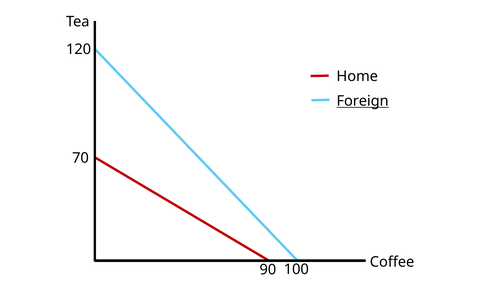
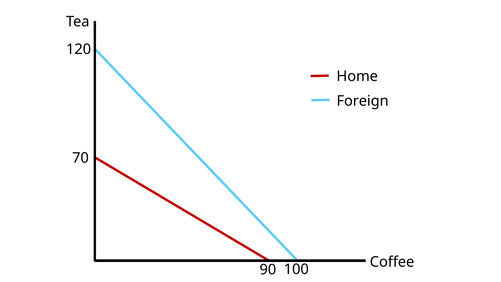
Foreign underline: present -> none
